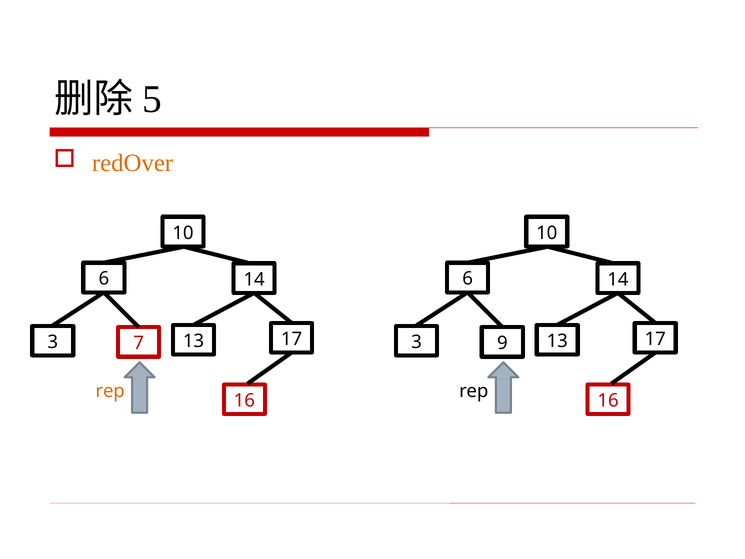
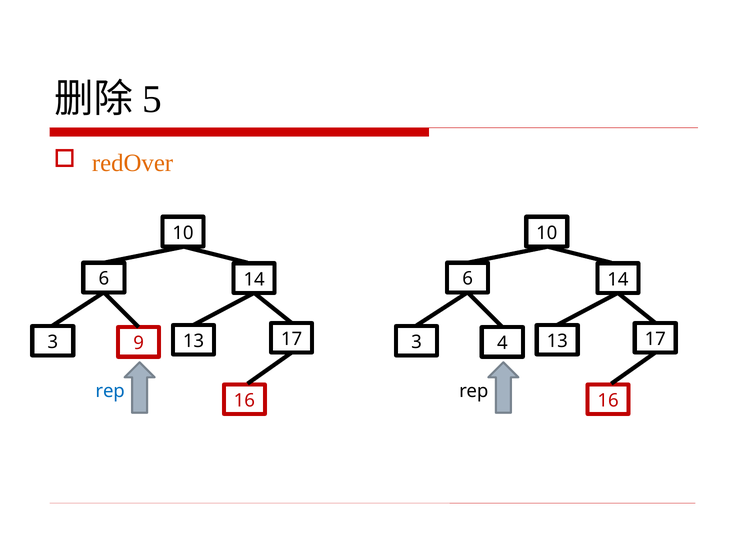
7: 7 -> 9
9: 9 -> 4
rep at (110, 391) colour: orange -> blue
